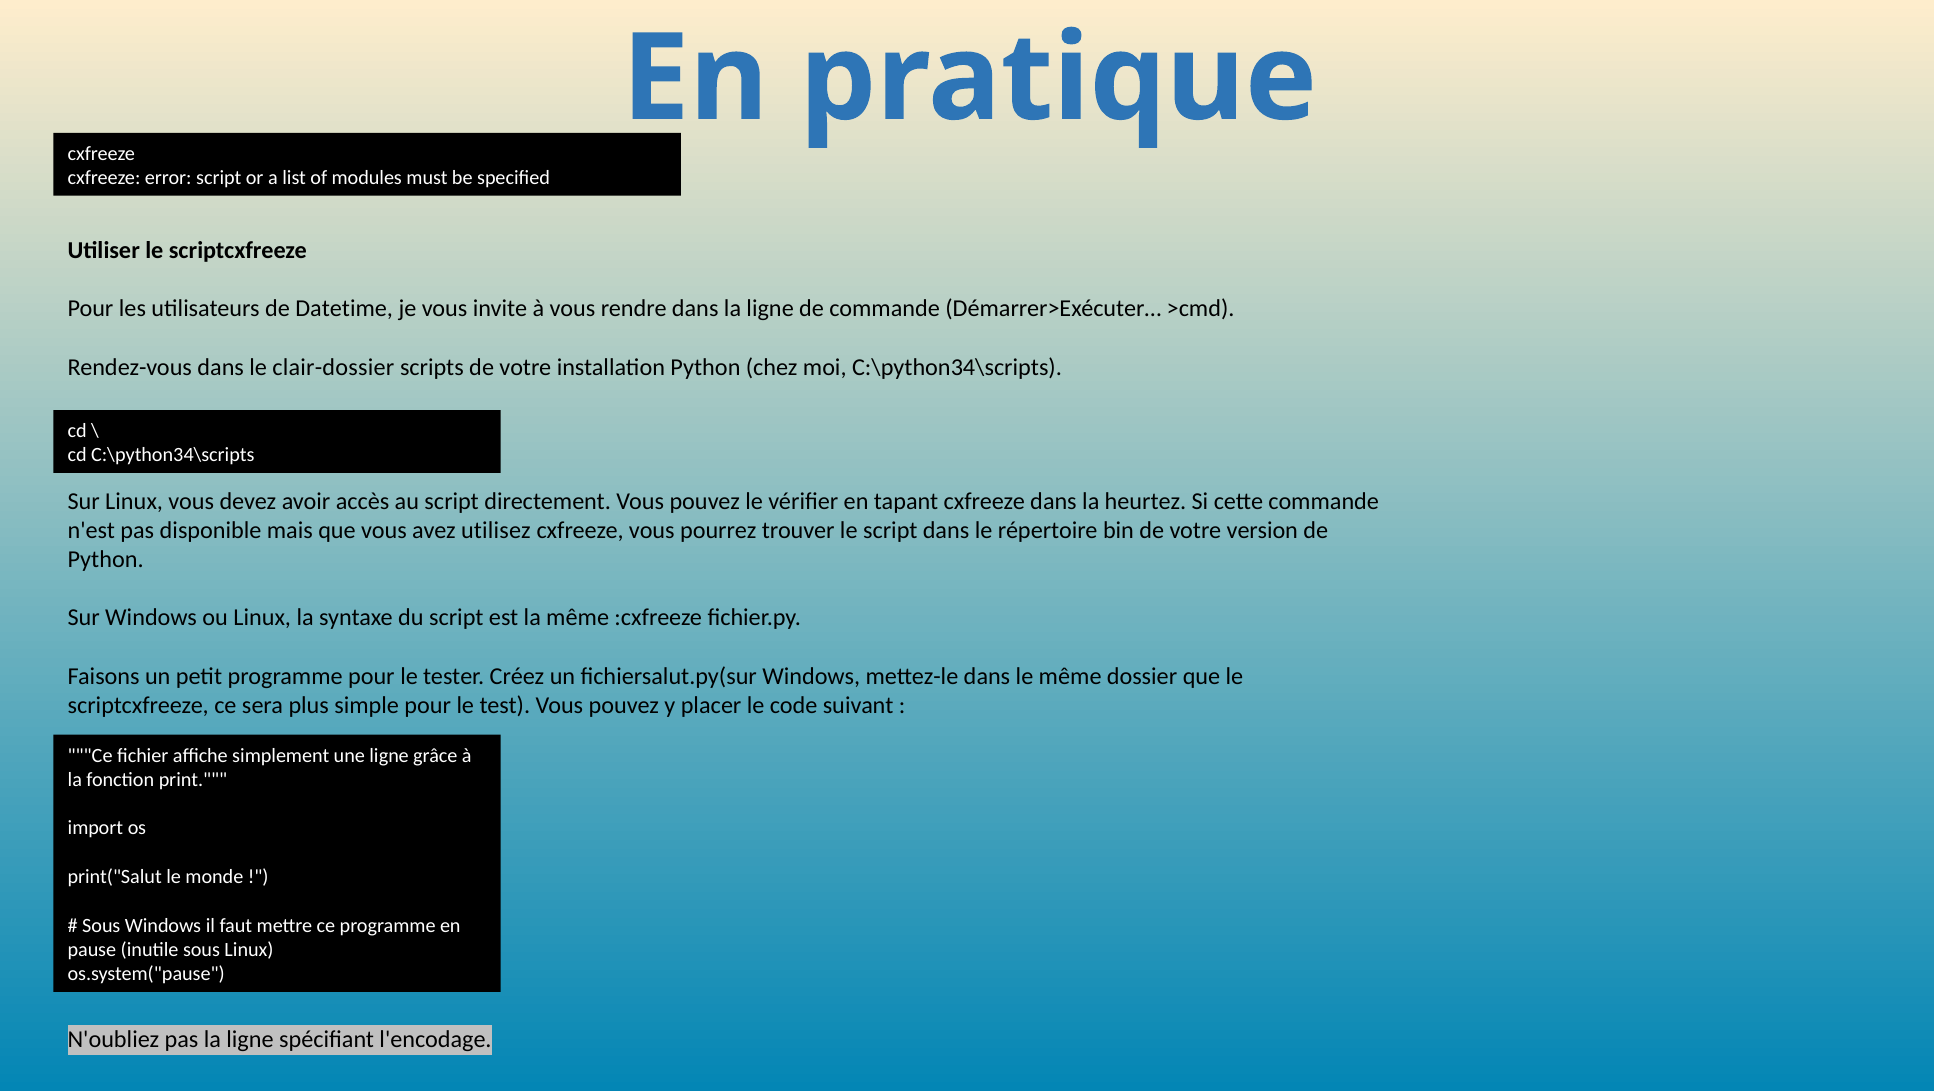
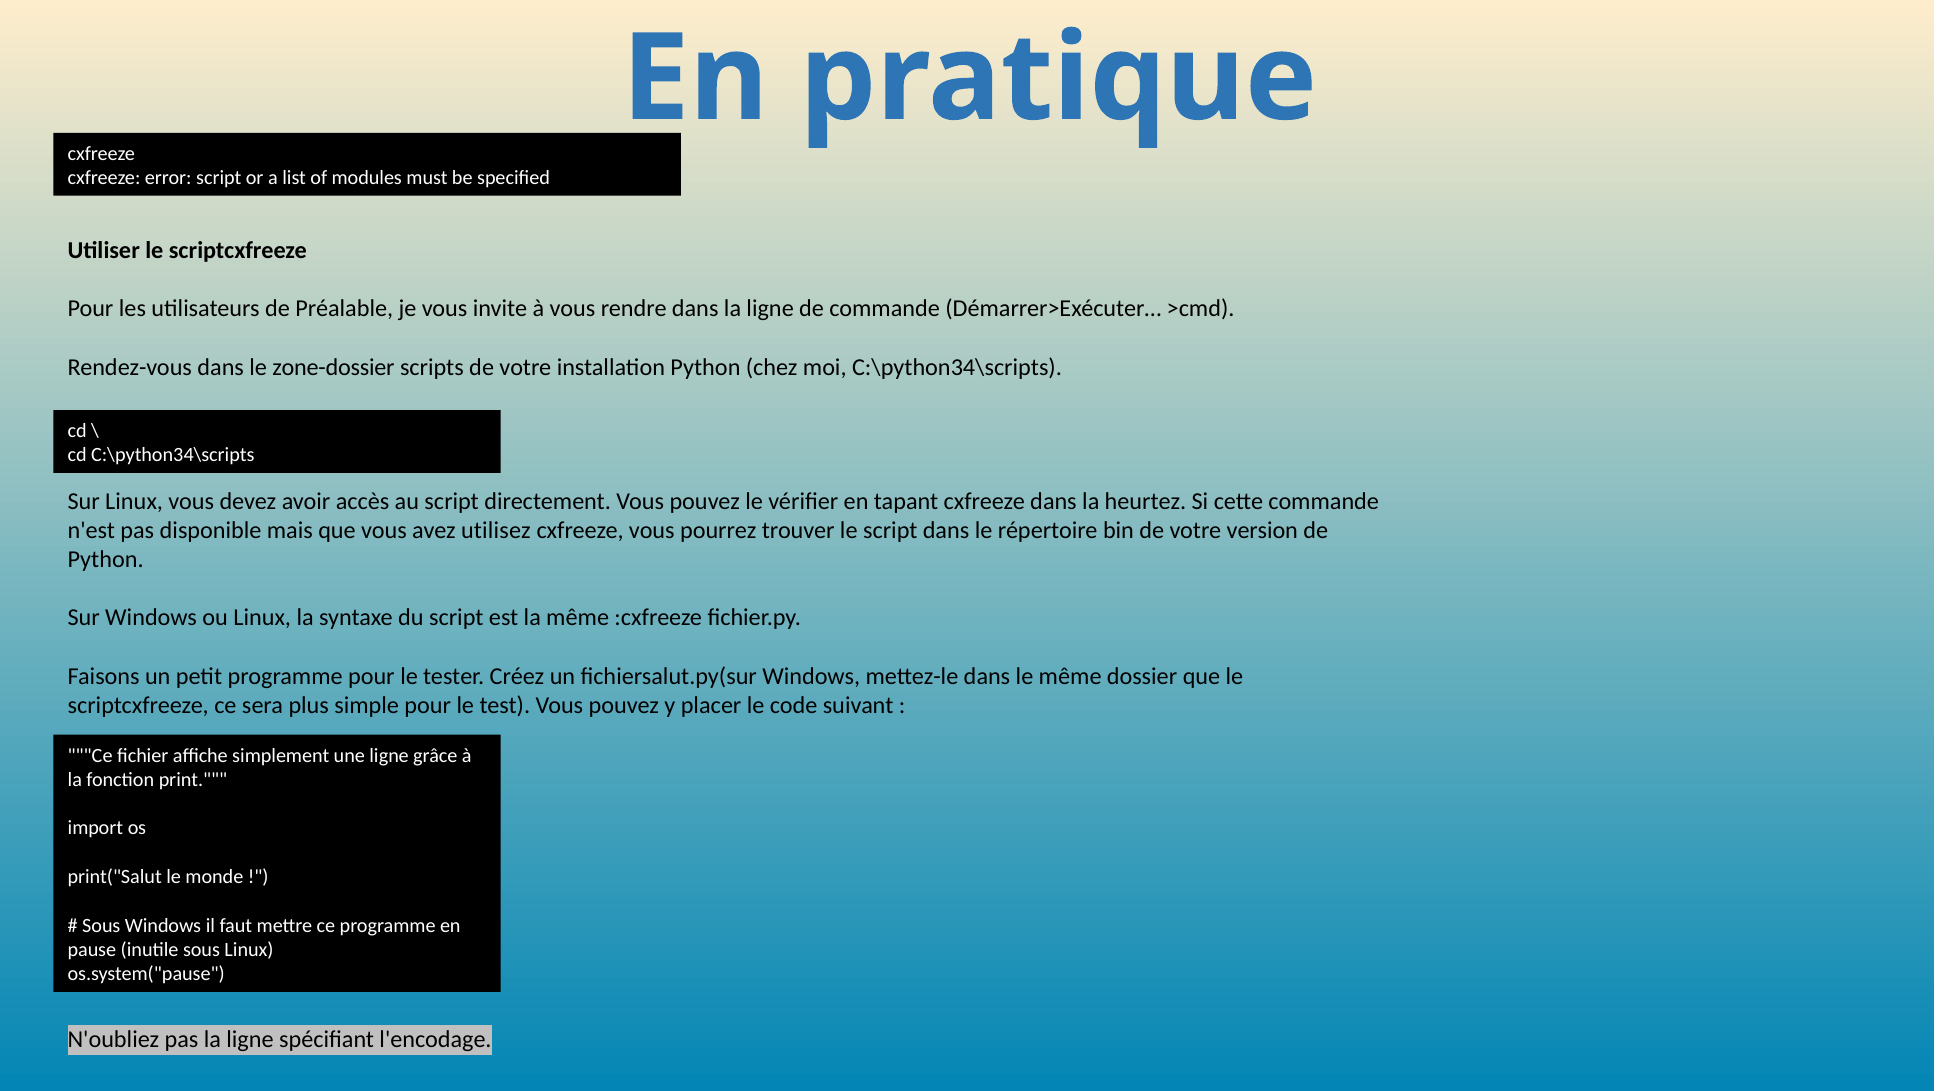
Datetime: Datetime -> Préalable
clair-dossier: clair-dossier -> zone-dossier
